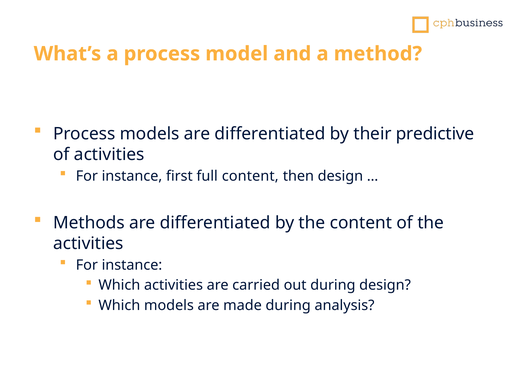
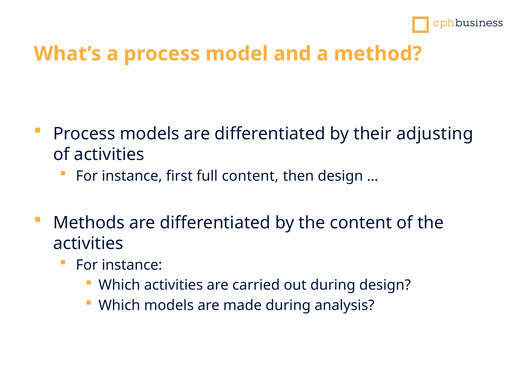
predictive: predictive -> adjusting
